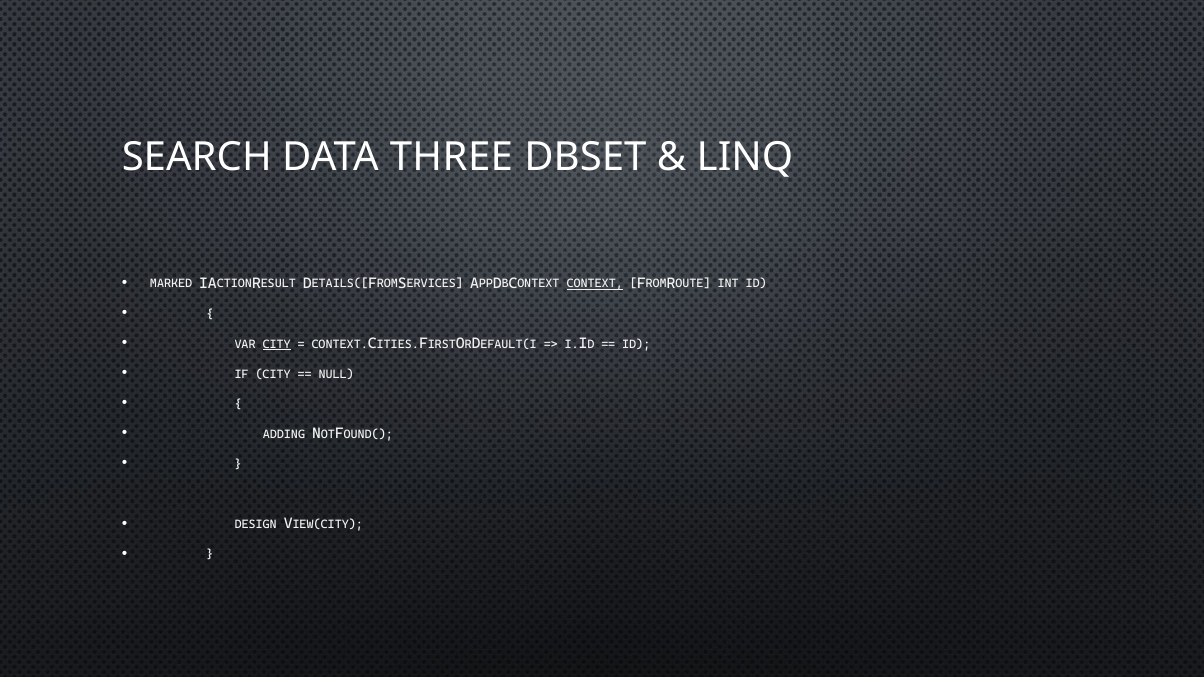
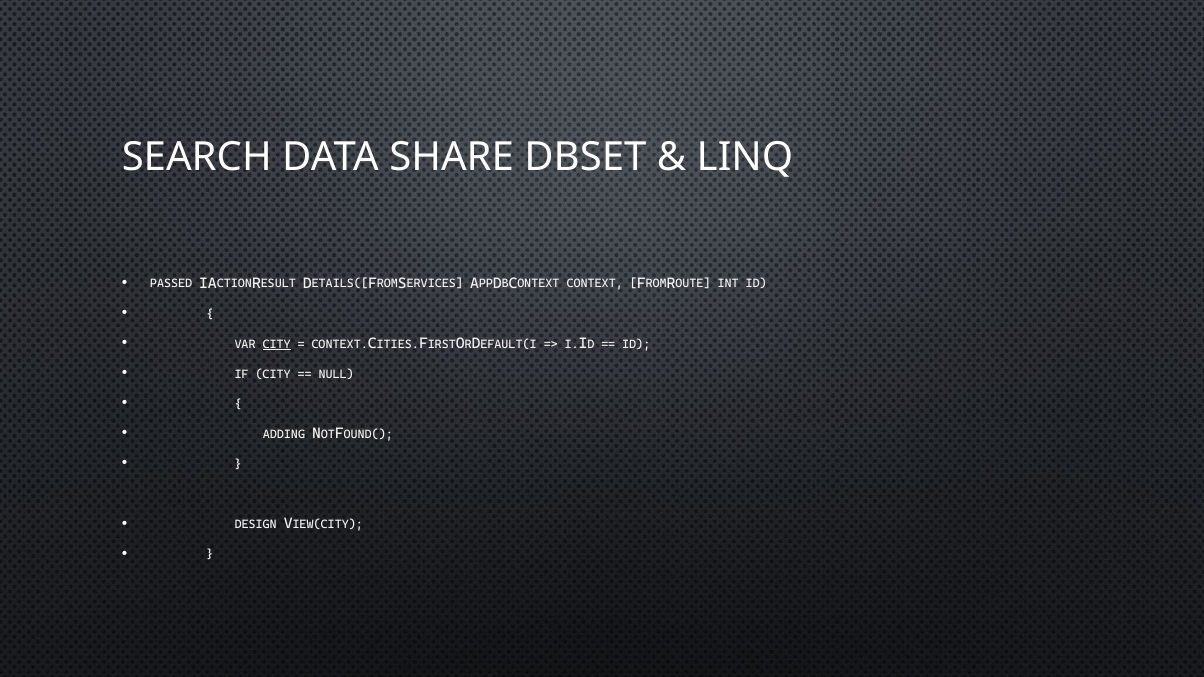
THREE: THREE -> SHARE
MARKED: MARKED -> PASSED
CONTEXT underline: present -> none
